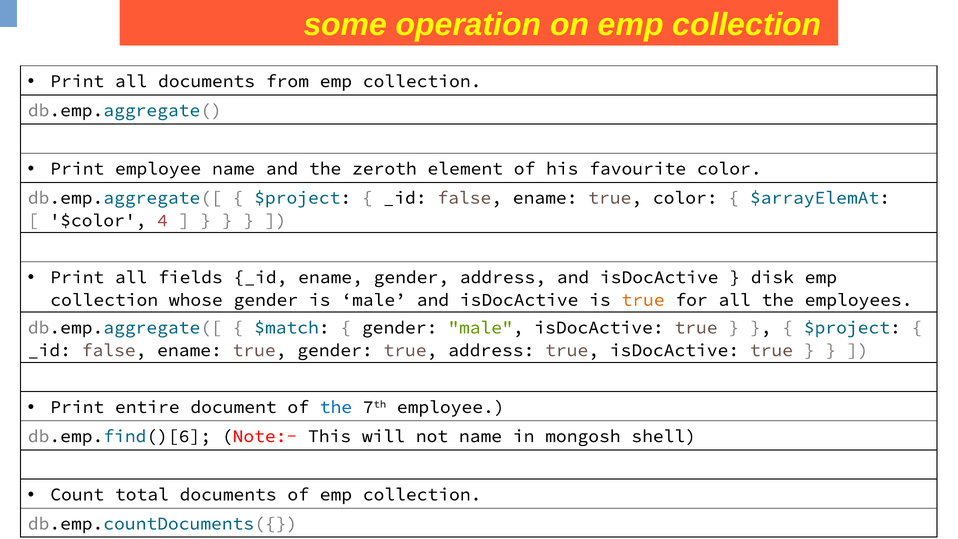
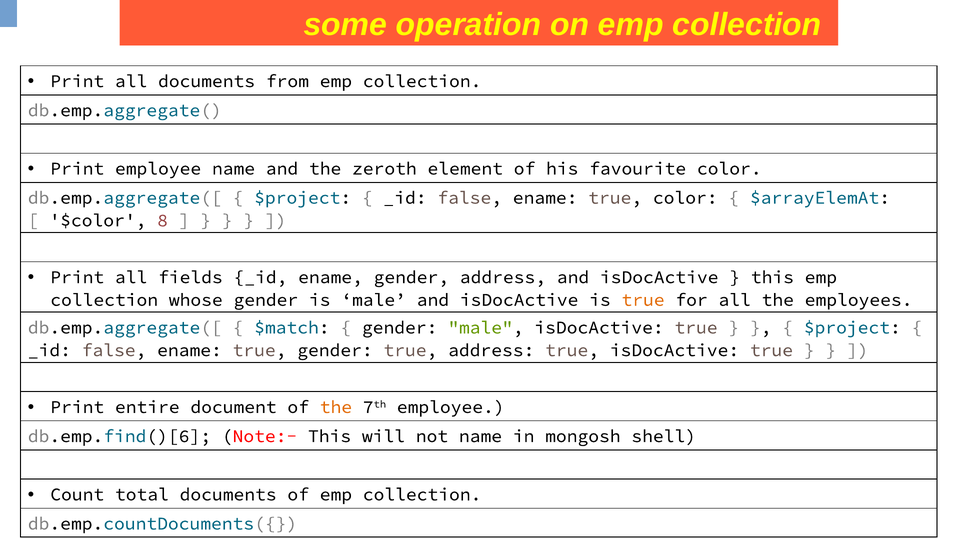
4: 4 -> 8
disk at (772, 277): disk -> this
the at (336, 407) colour: blue -> orange
